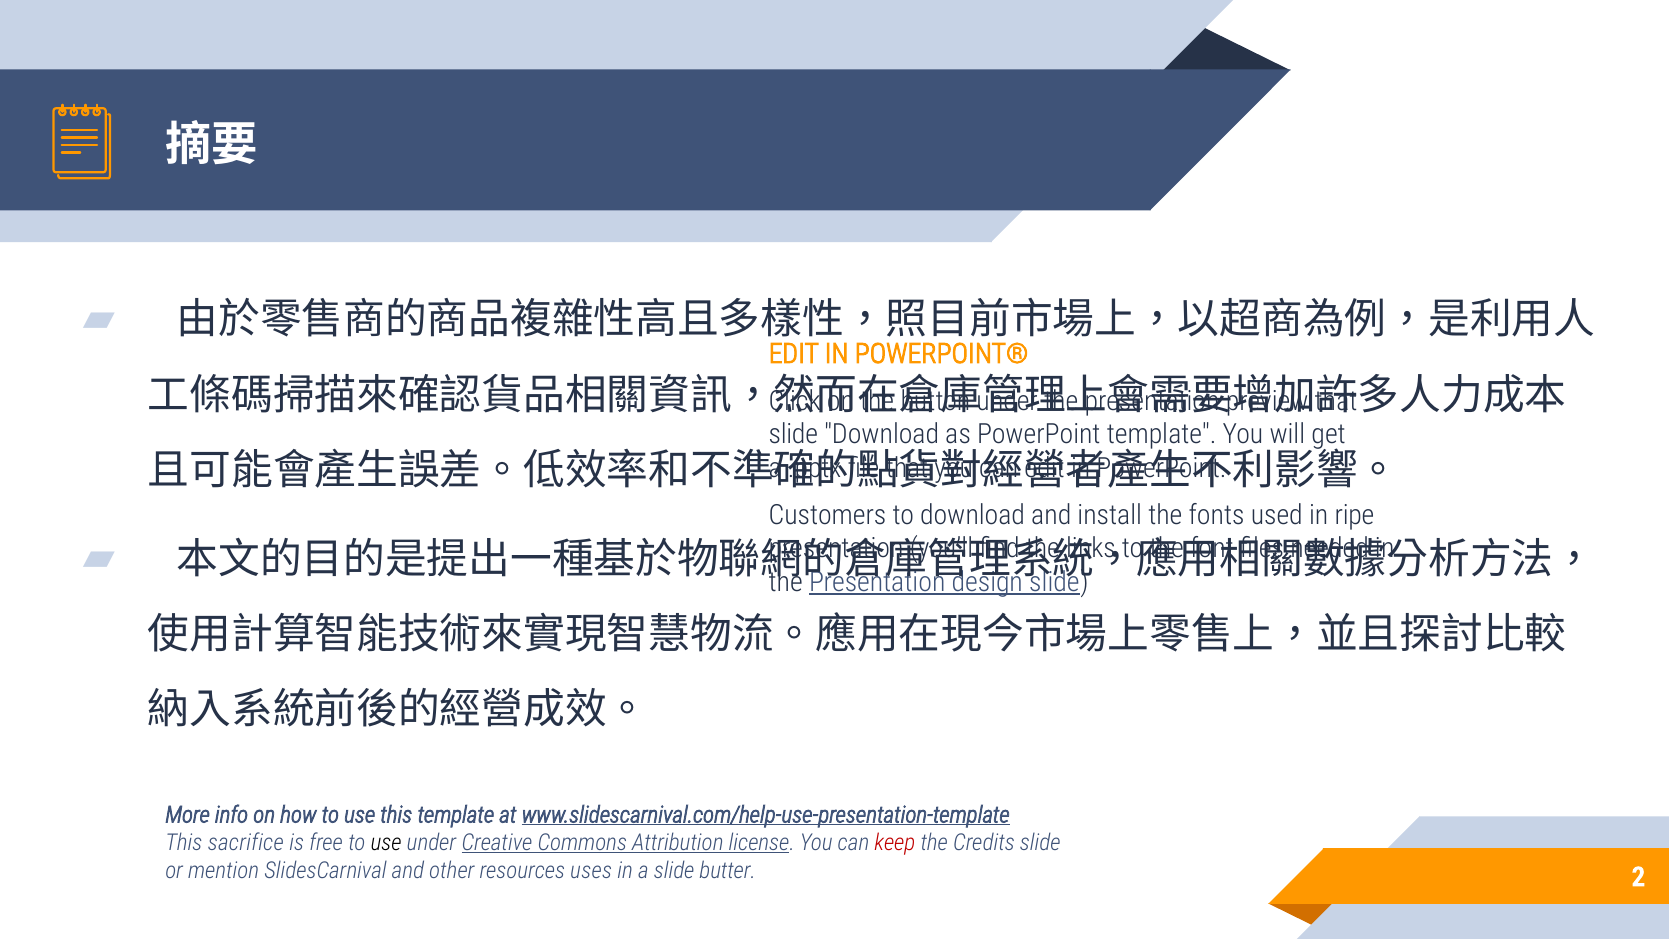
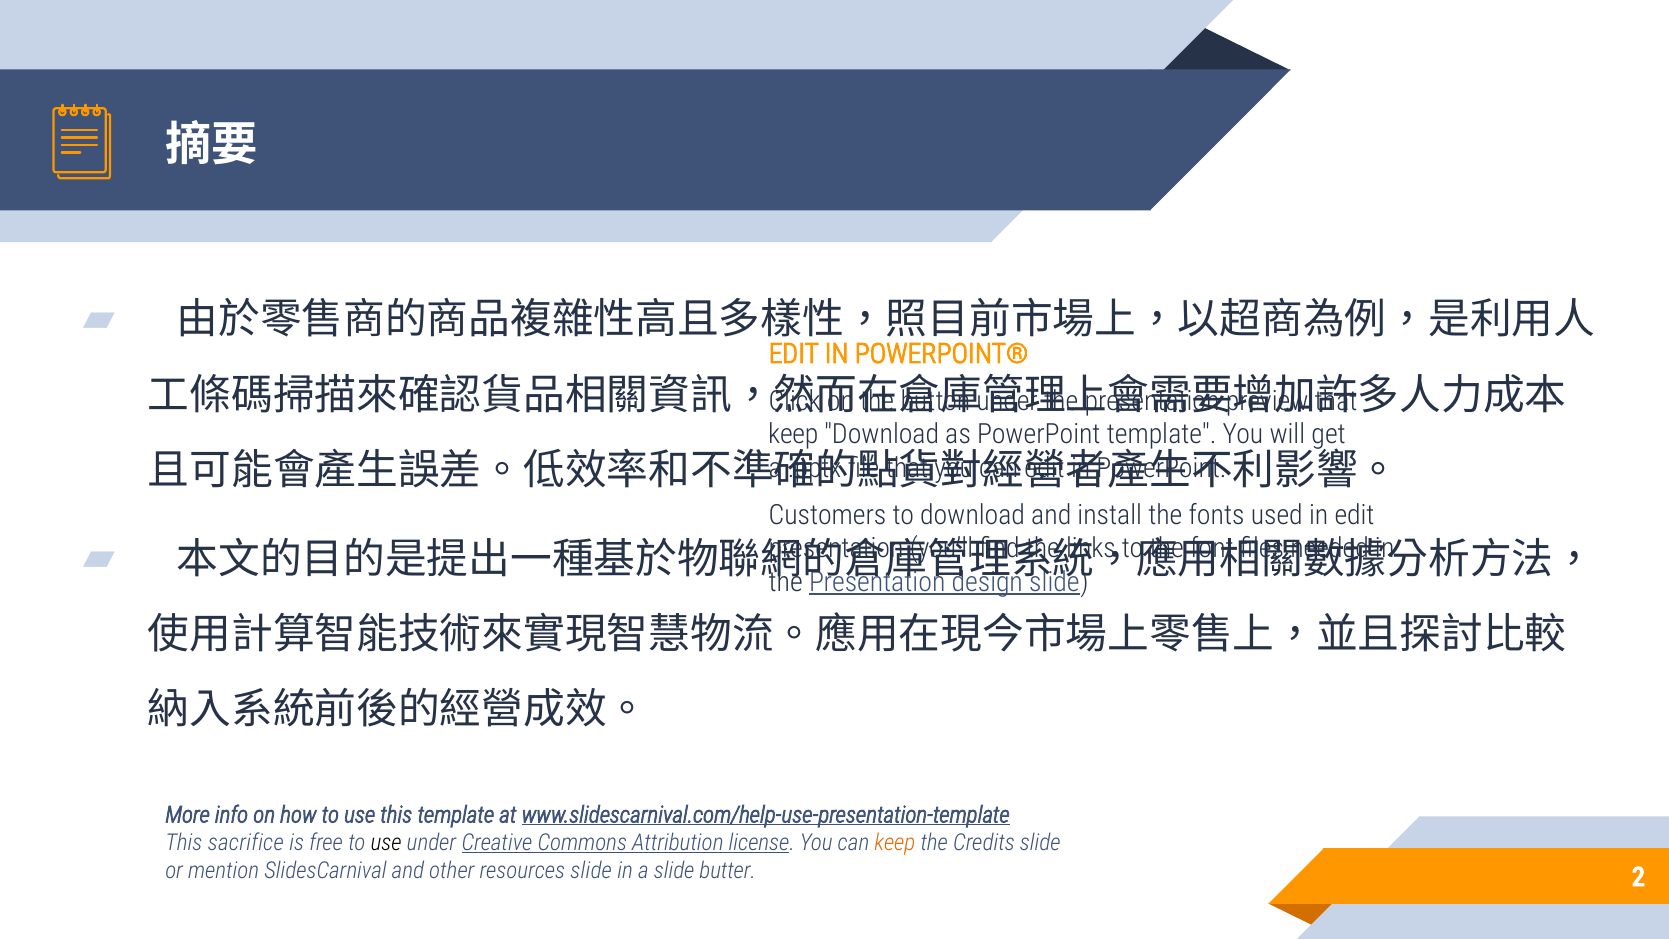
slide at (793, 434): slide -> keep
in ripe: ripe -> edit
keep at (895, 843) colour: red -> orange
resources uses: uses -> slide
